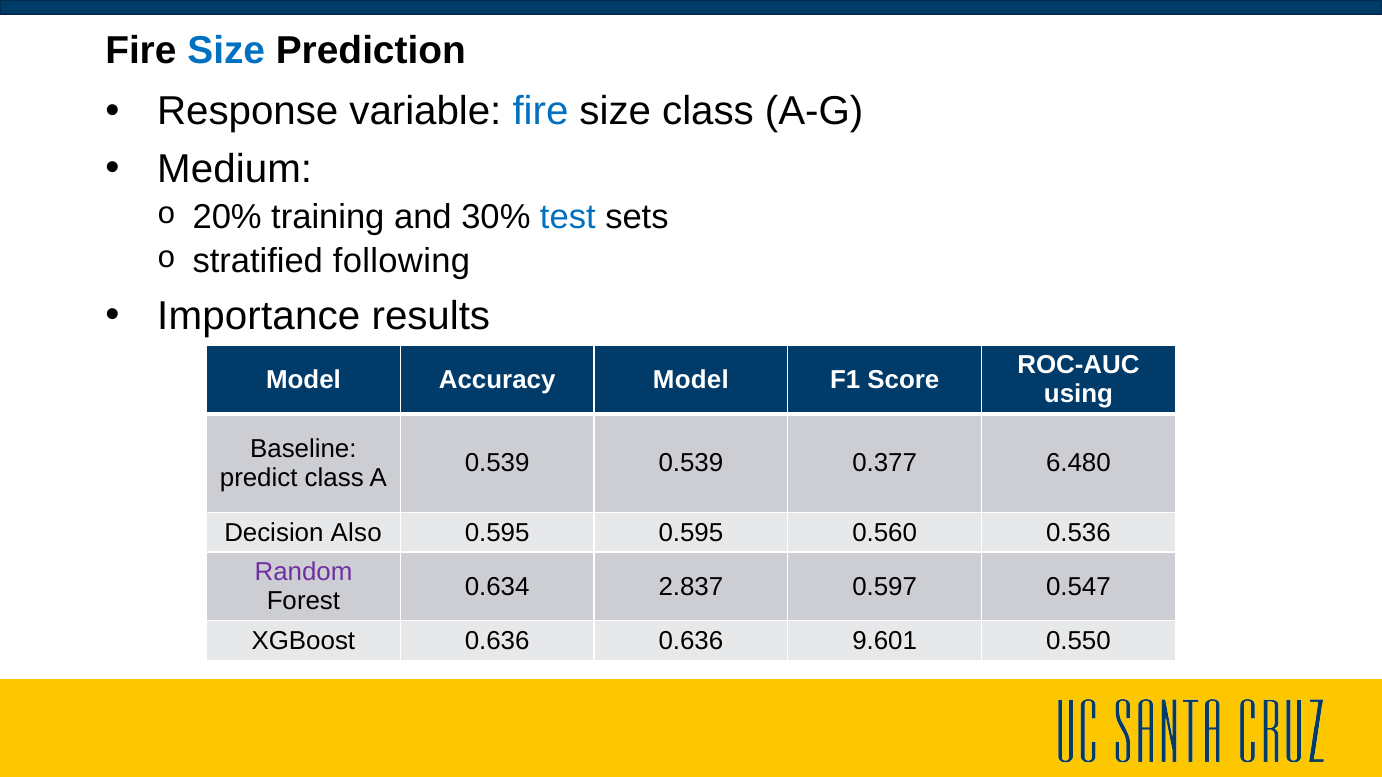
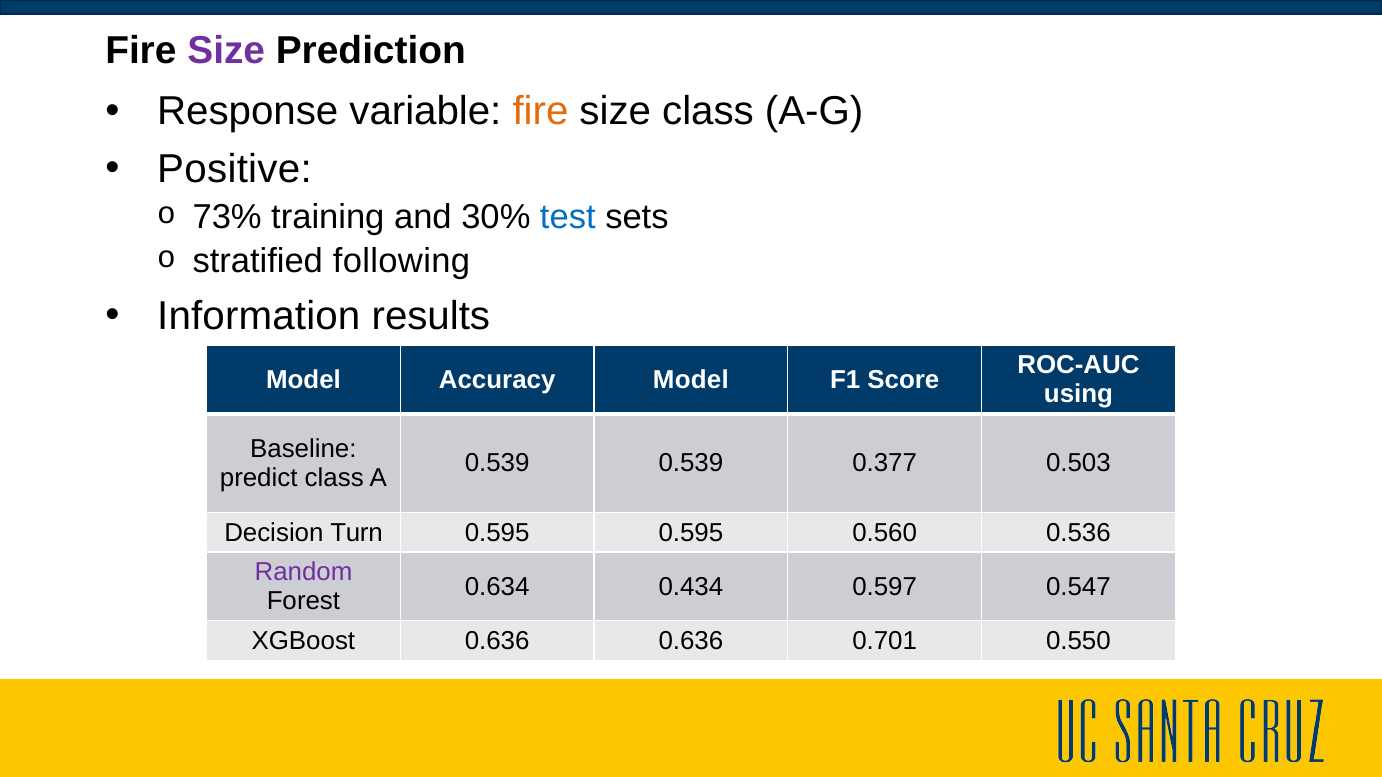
Size at (226, 50) colour: blue -> purple
fire at (540, 111) colour: blue -> orange
Medium: Medium -> Positive
20%: 20% -> 73%
Importance: Importance -> Information
6.480: 6.480 -> 0.503
Also: Also -> Turn
2.837: 2.837 -> 0.434
9.601: 9.601 -> 0.701
